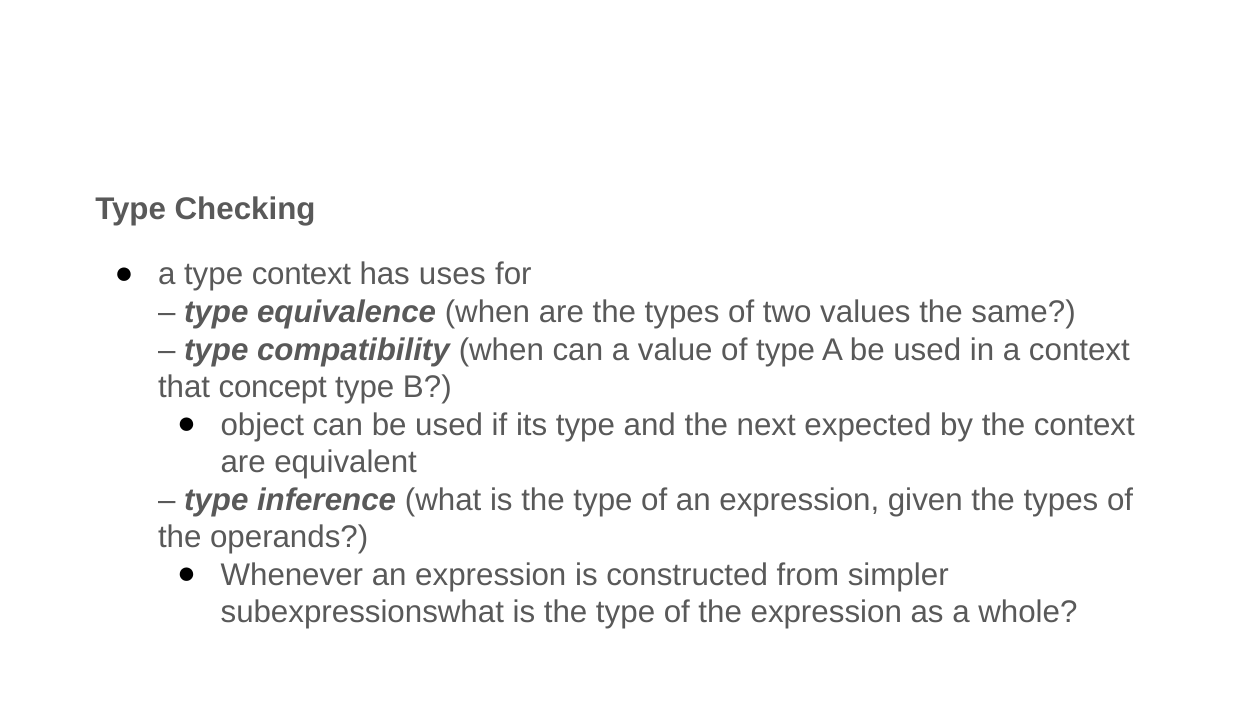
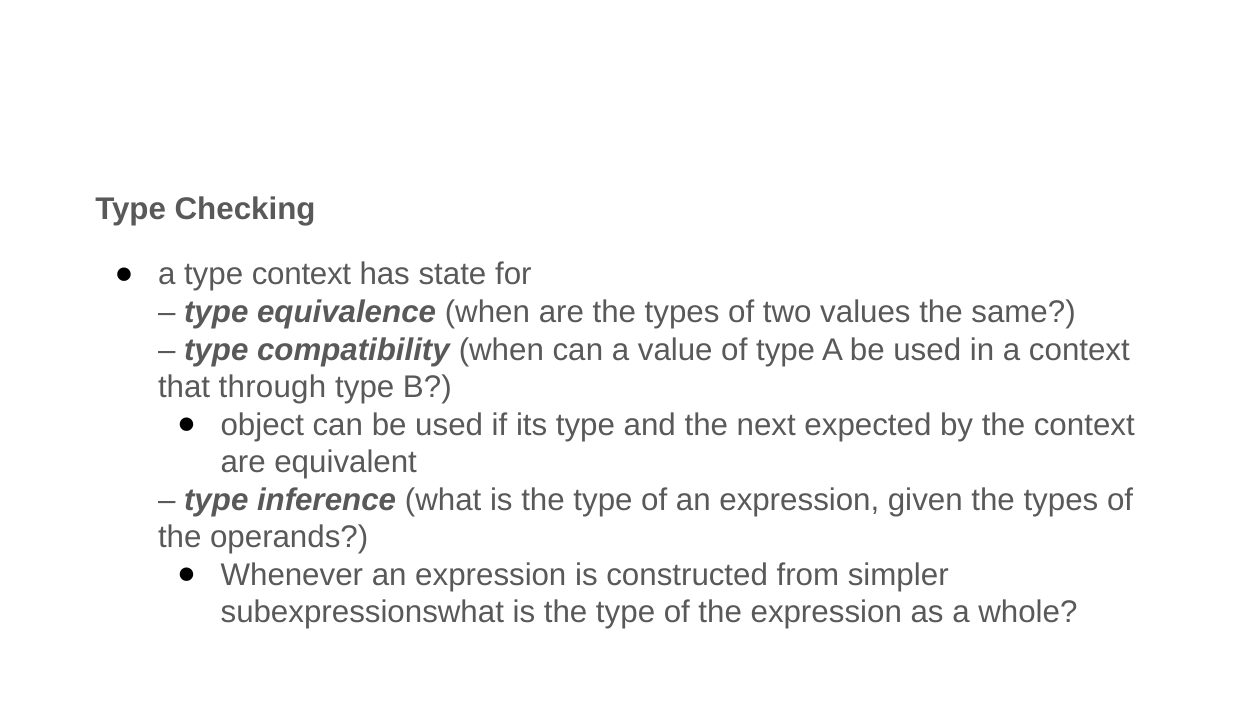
uses: uses -> state
concept: concept -> through
